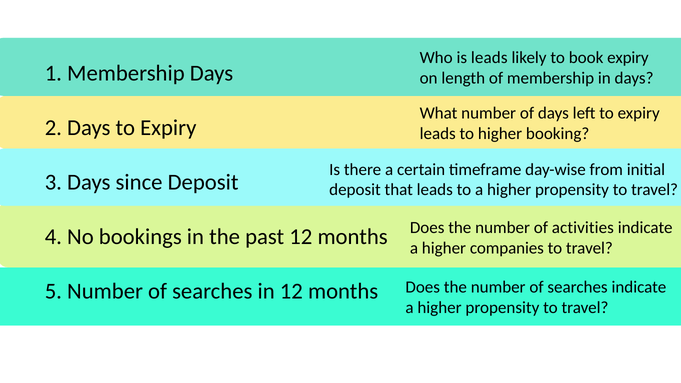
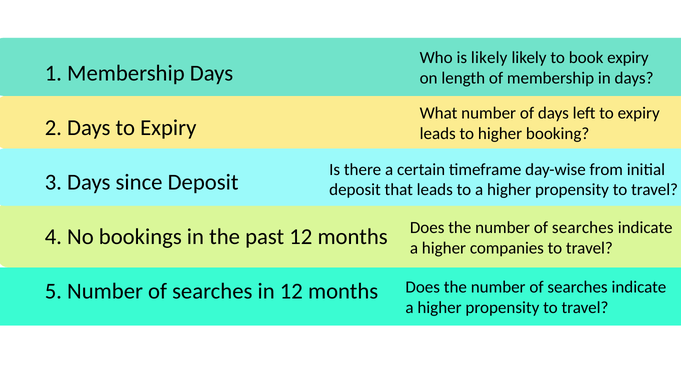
is leads: leads -> likely
activities at (583, 228): activities -> searches
